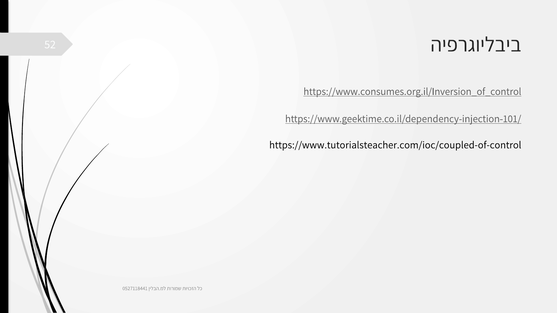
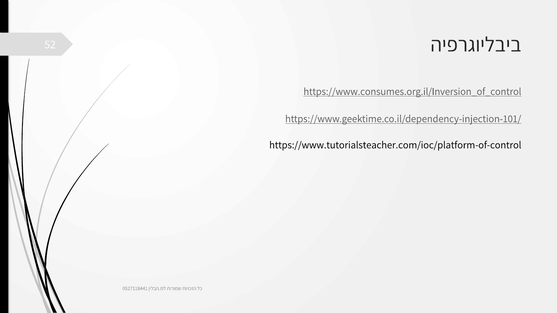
https://www.tutorialsteacher.com/ioc/coupled-of-control: https://www.tutorialsteacher.com/ioc/coupled-of-control -> https://www.tutorialsteacher.com/ioc/platform-of-control
